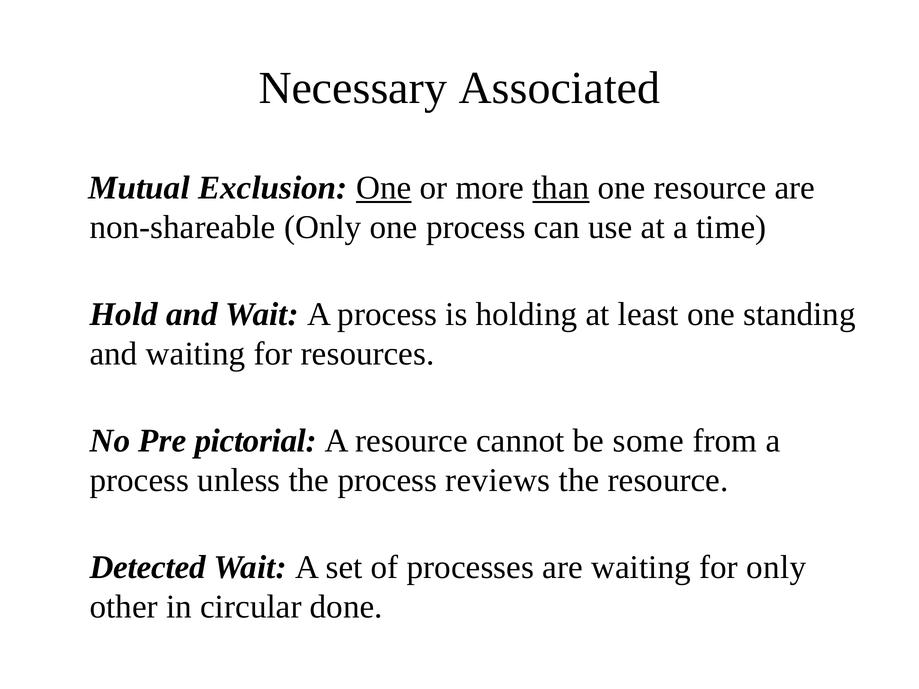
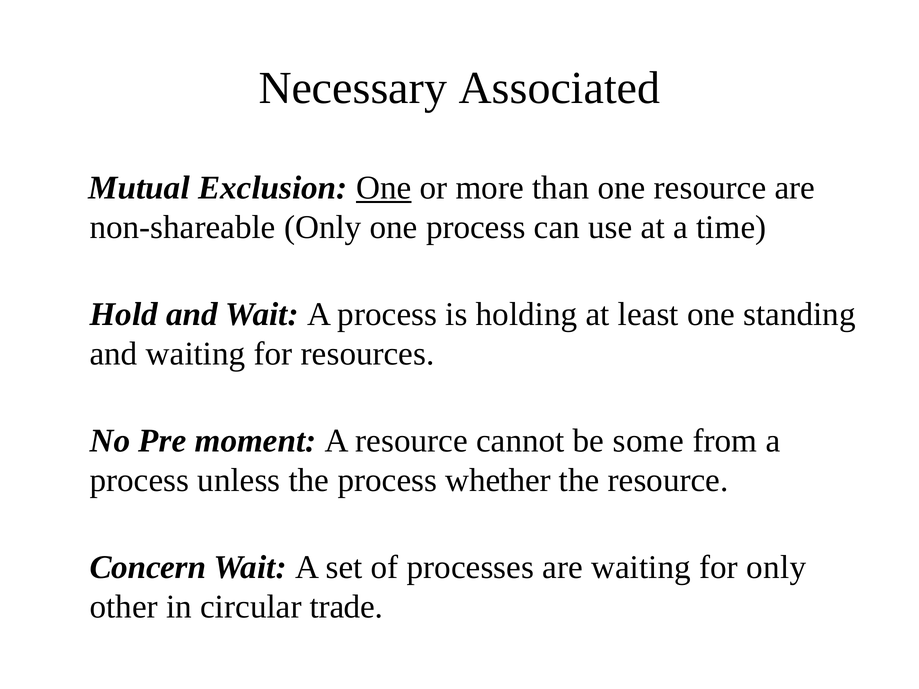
than underline: present -> none
pictorial: pictorial -> moment
reviews: reviews -> whether
Detected: Detected -> Concern
done: done -> trade
